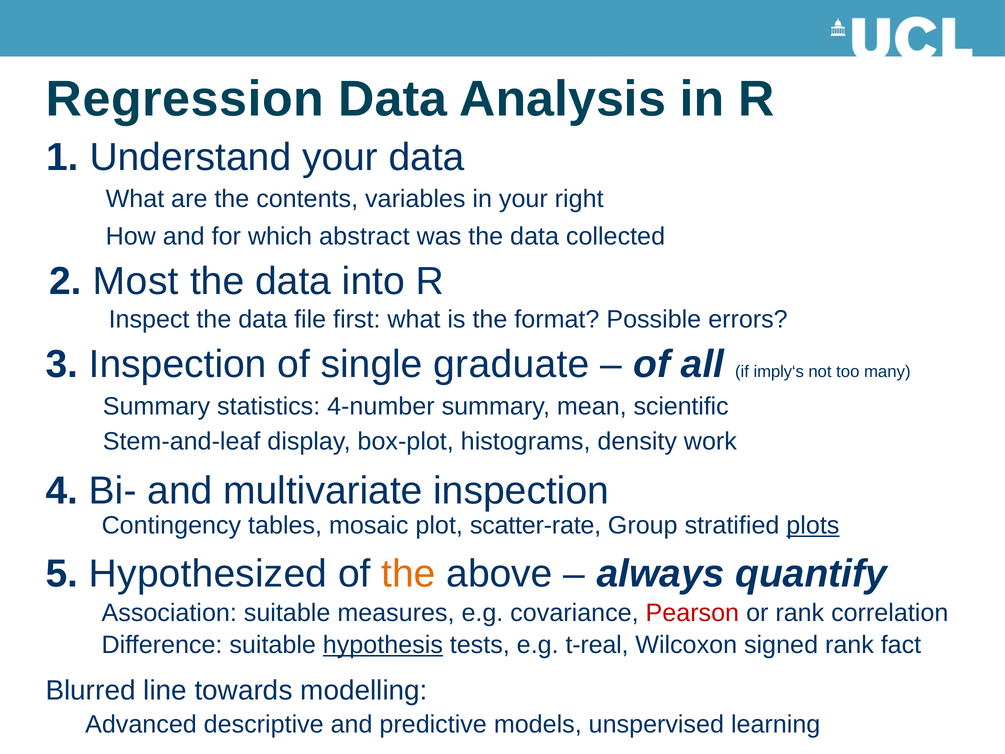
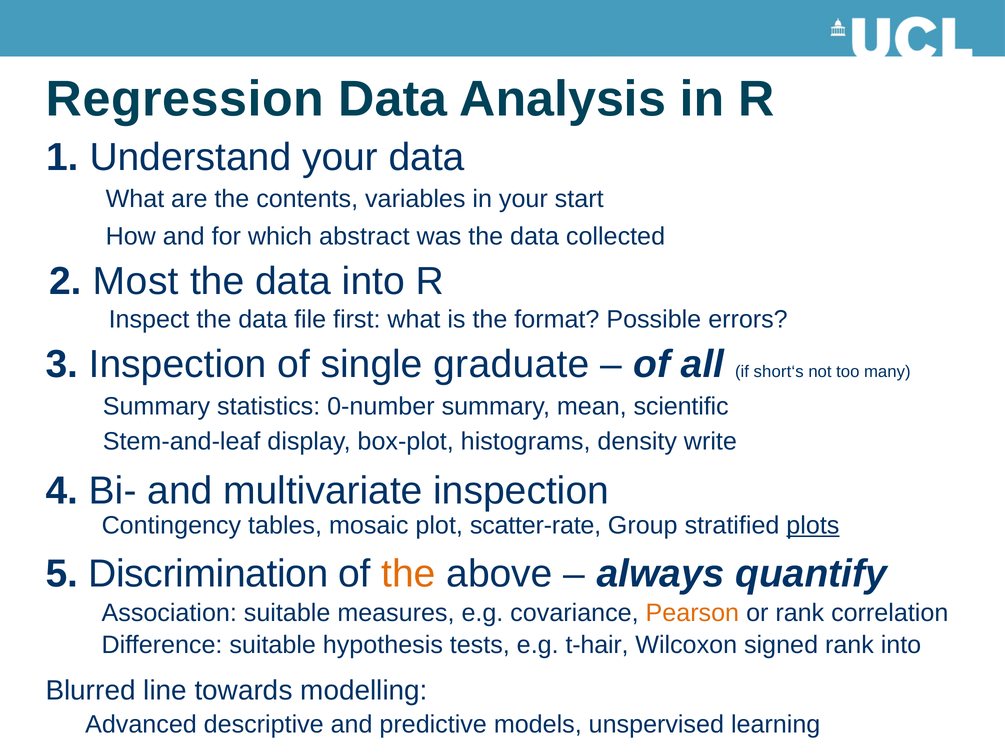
right: right -> start
imply‘s: imply‘s -> short‘s
4-number: 4-number -> 0-number
work: work -> write
Hypothesized: Hypothesized -> Discrimination
Pearson colour: red -> orange
hypothesis underline: present -> none
t-real: t-real -> t-hair
rank fact: fact -> into
